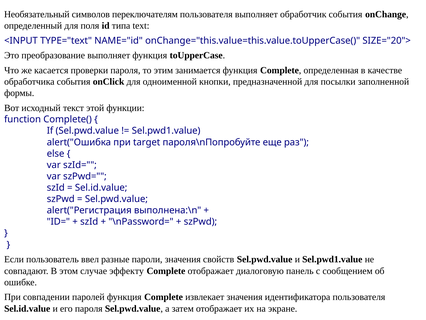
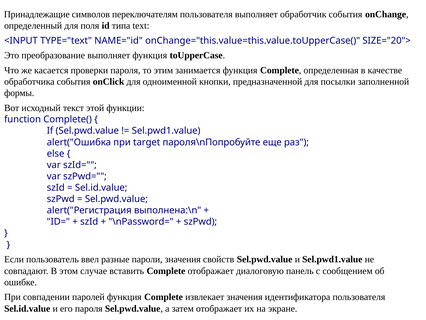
Необязательный: Необязательный -> Принадлежащие
эффекту: эффекту -> вставить
